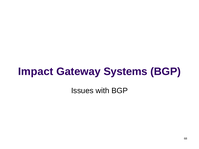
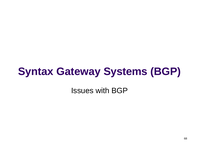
Impact: Impact -> Syntax
